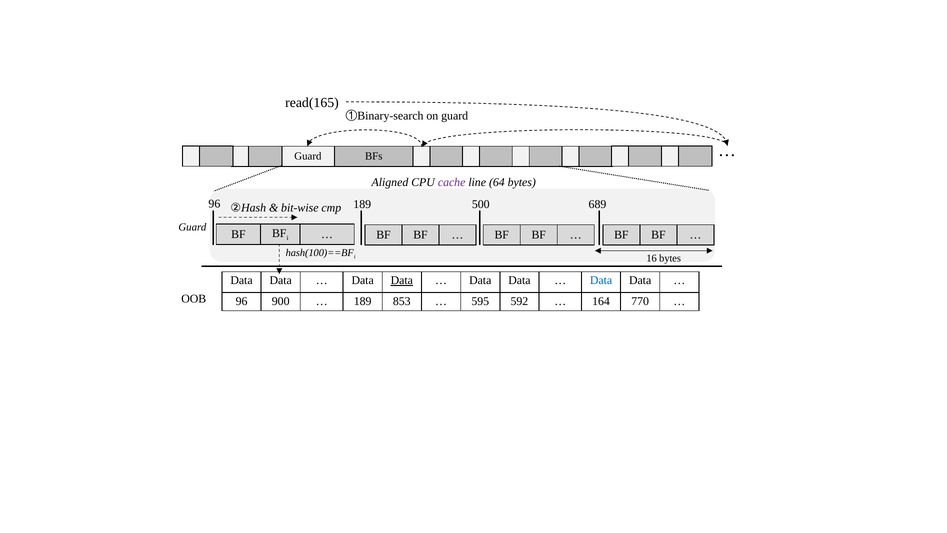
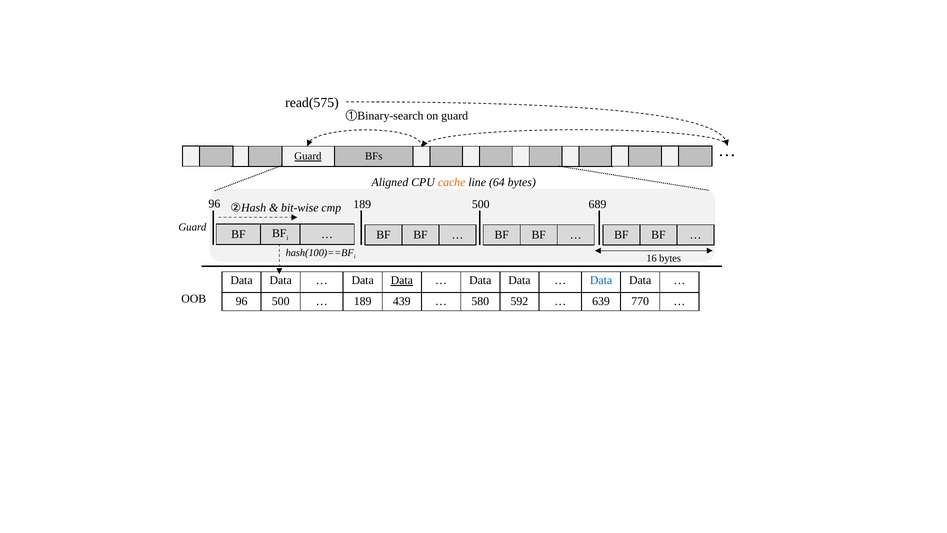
read(165: read(165 -> read(575
Guard at (308, 156) underline: none -> present
cache colour: purple -> orange
96 900: 900 -> 500
853: 853 -> 439
595: 595 -> 580
164: 164 -> 639
